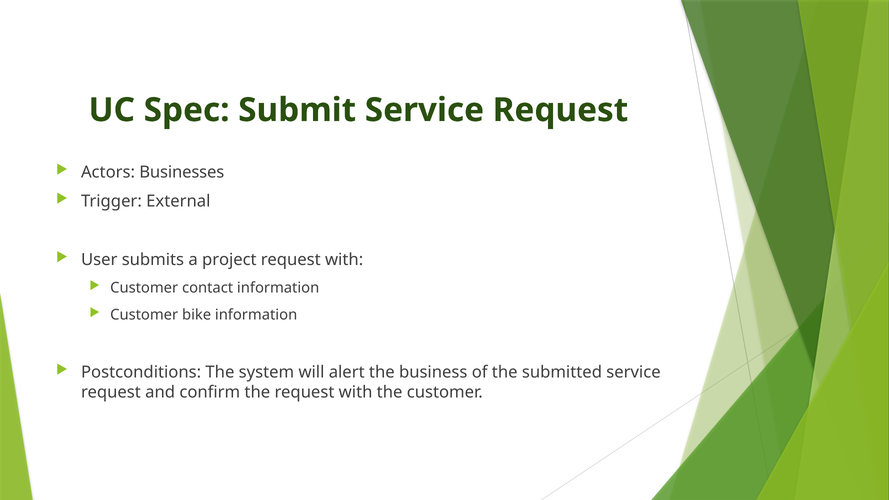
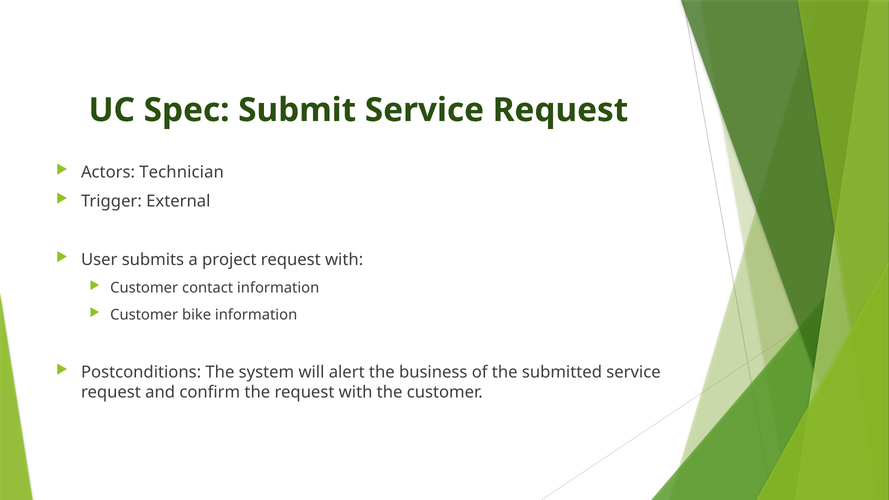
Businesses: Businesses -> Technician
